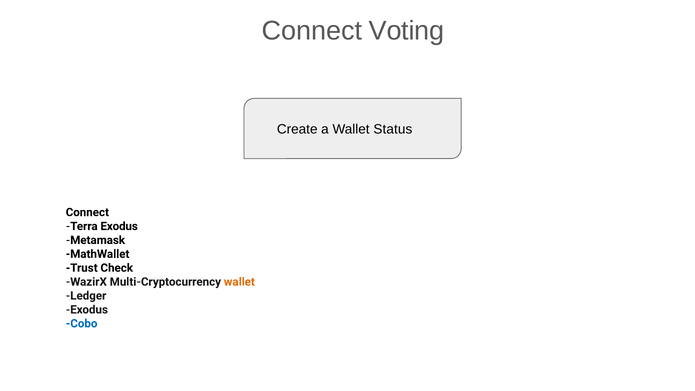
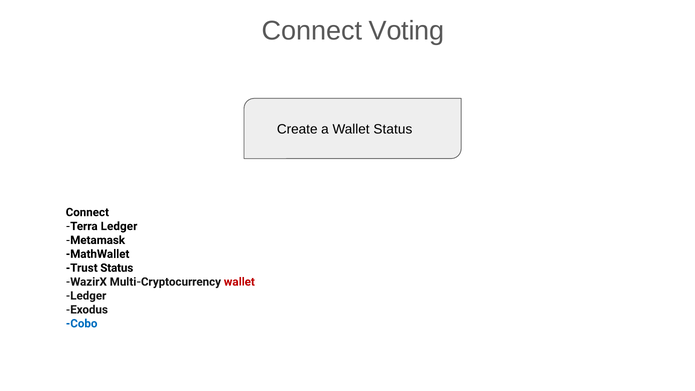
Terra Exodus: Exodus -> Ledger
Trust Check: Check -> Status
wallet at (239, 282) colour: orange -> red
